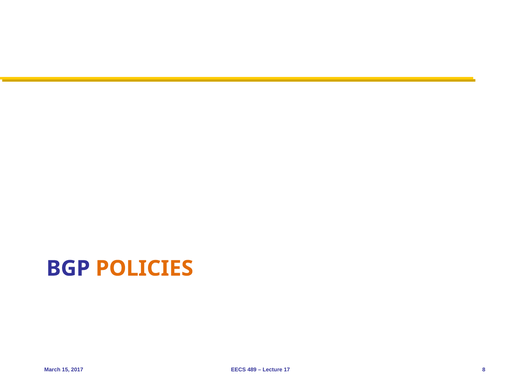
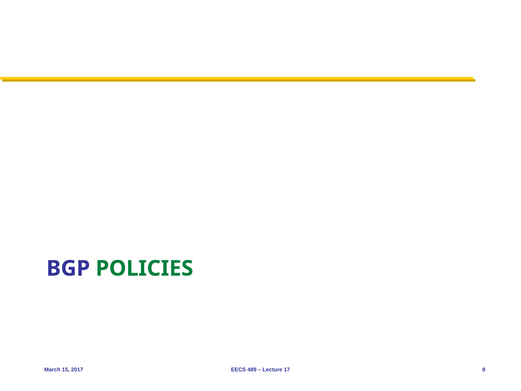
POLICIES colour: orange -> green
